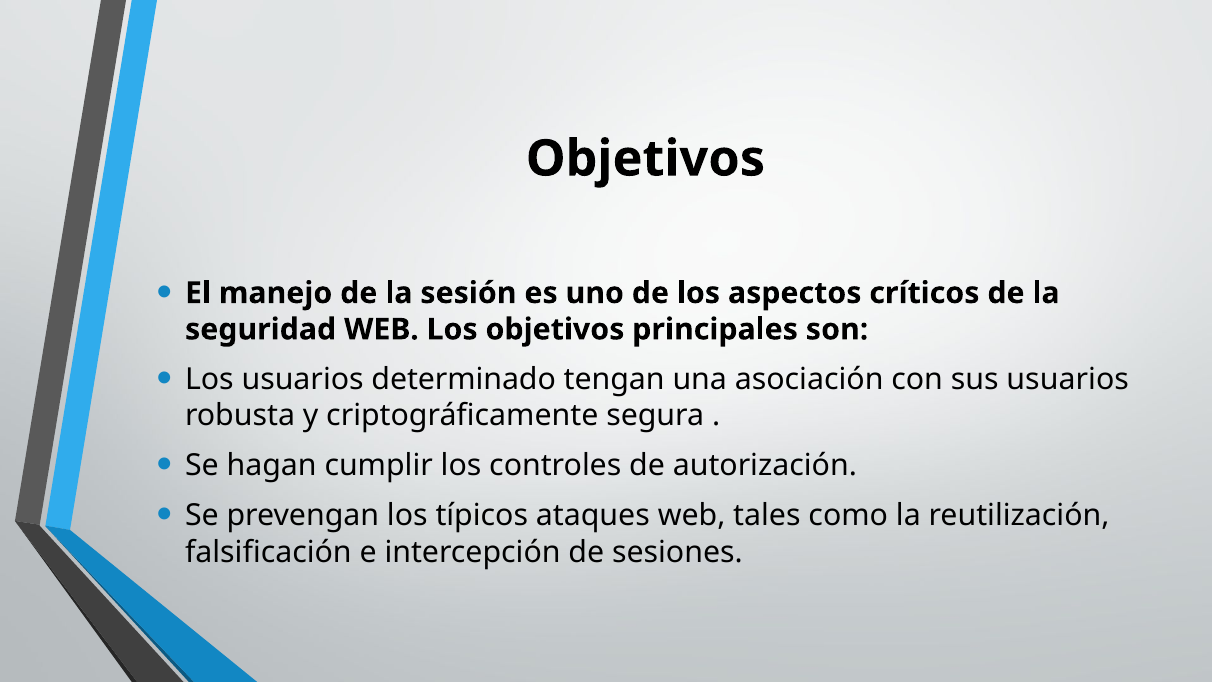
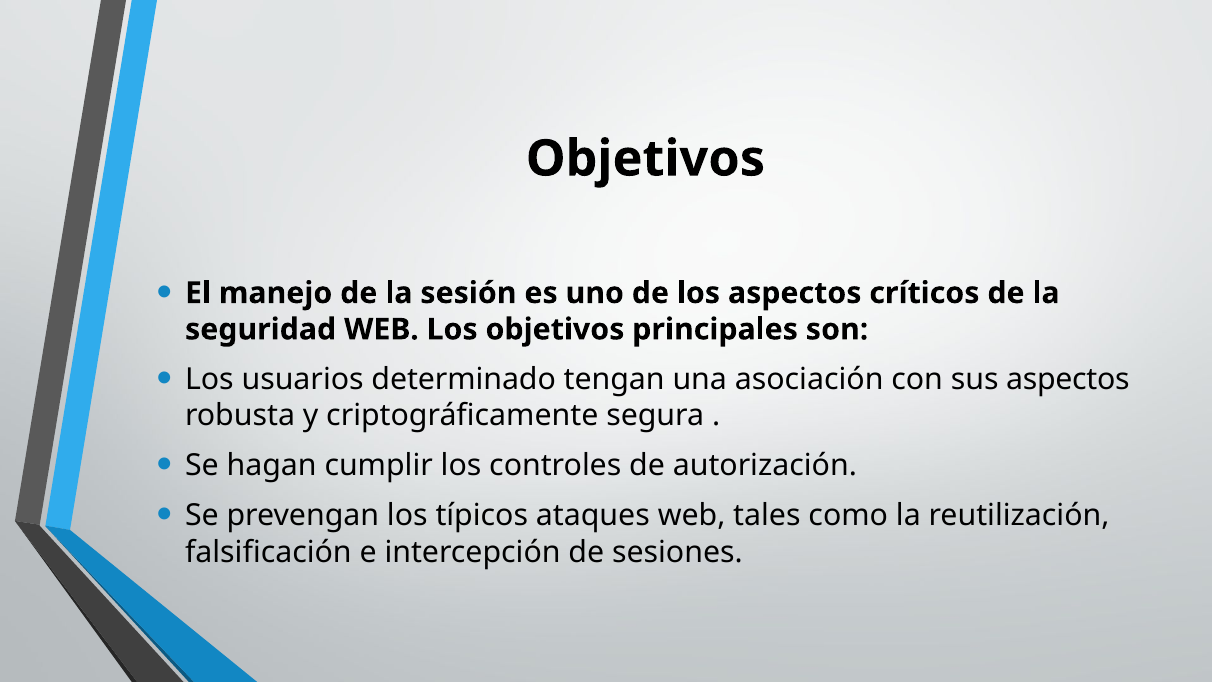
sus usuarios: usuarios -> aspectos
